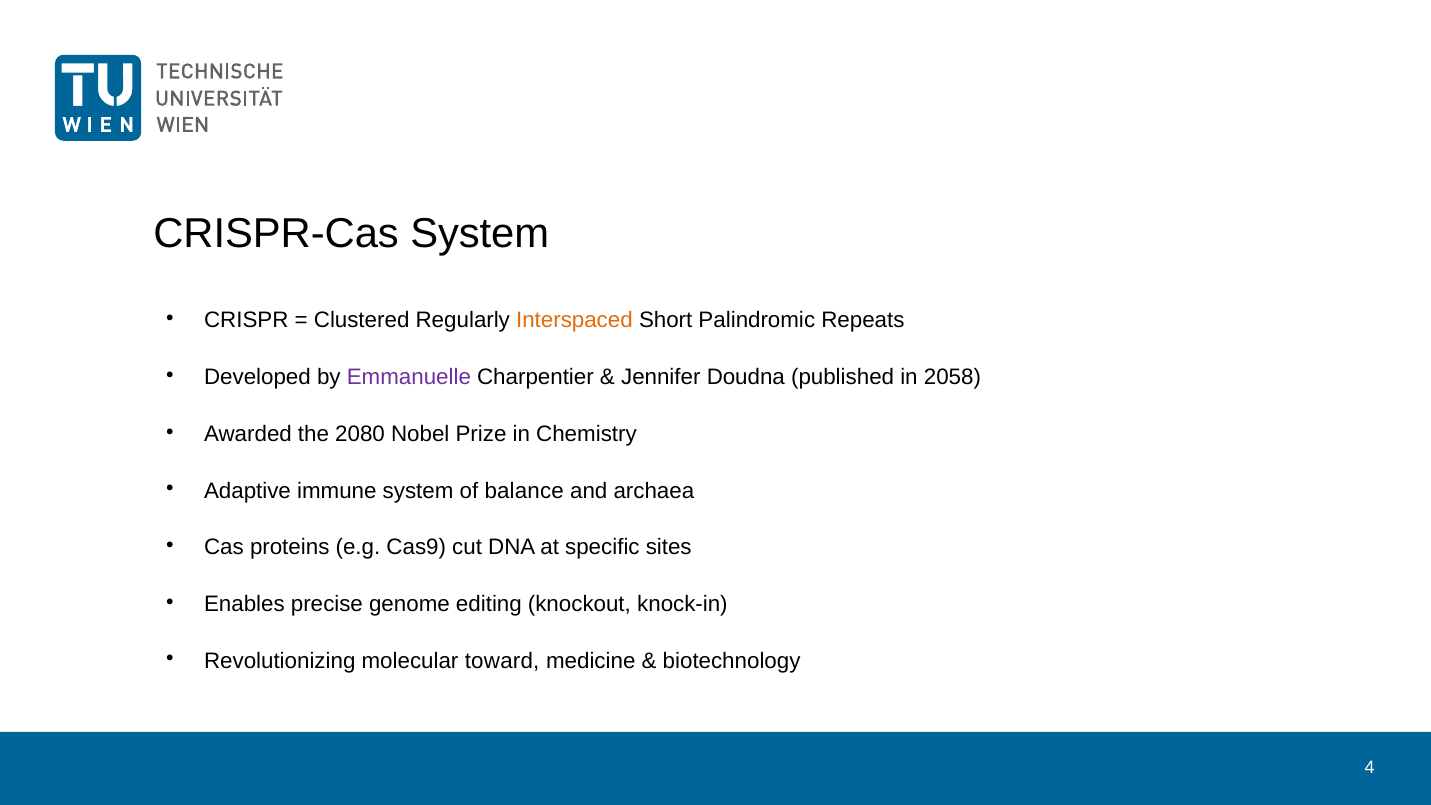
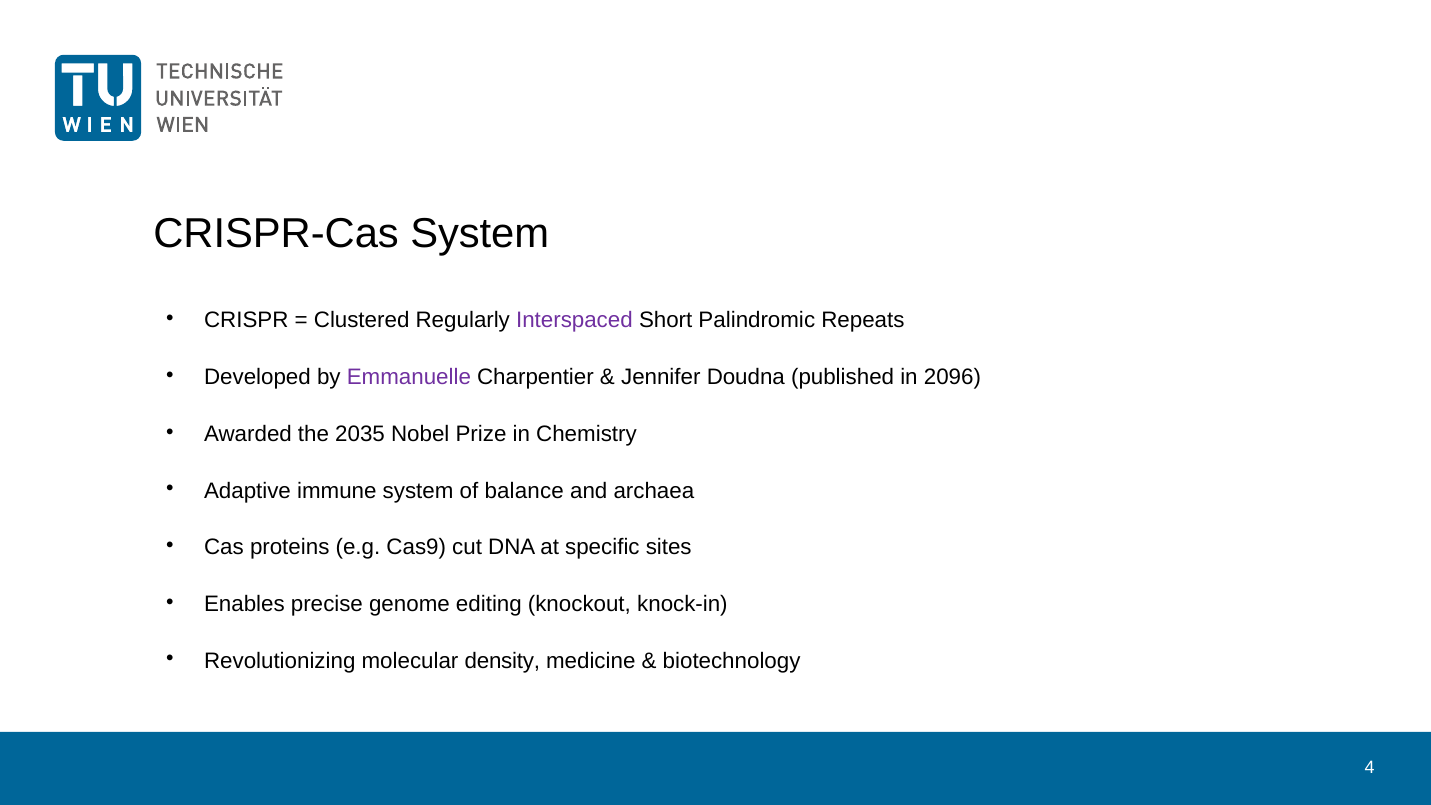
Interspaced colour: orange -> purple
2058: 2058 -> 2096
2080: 2080 -> 2035
toward: toward -> density
